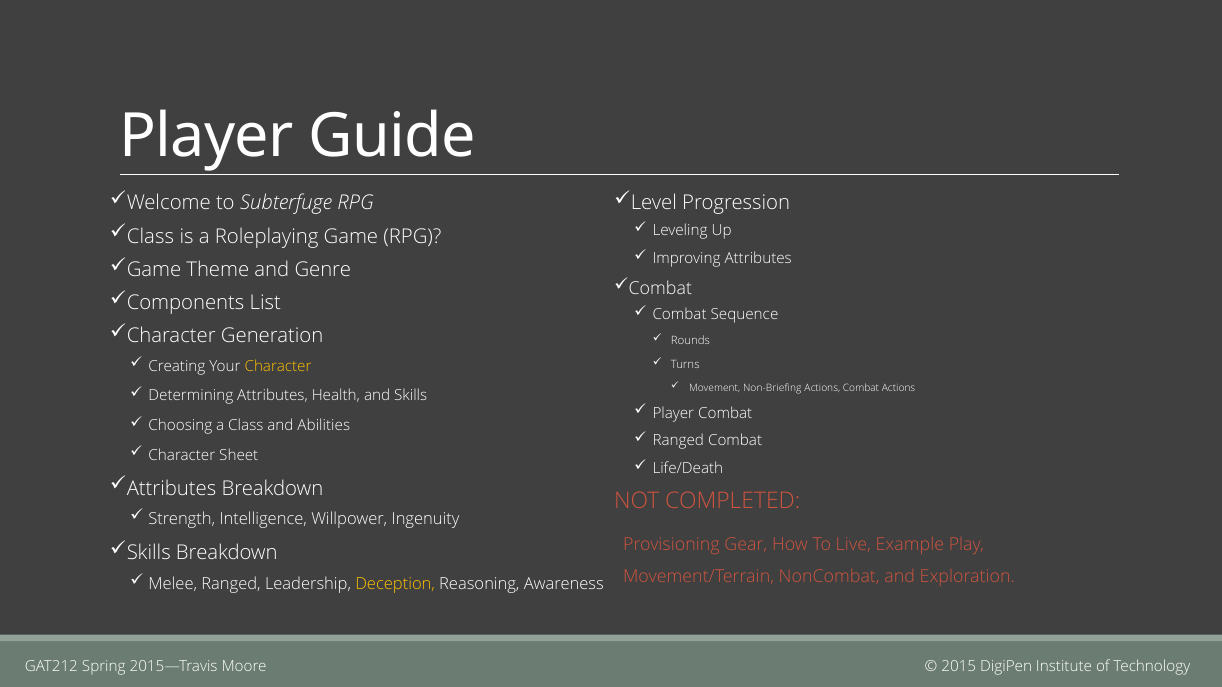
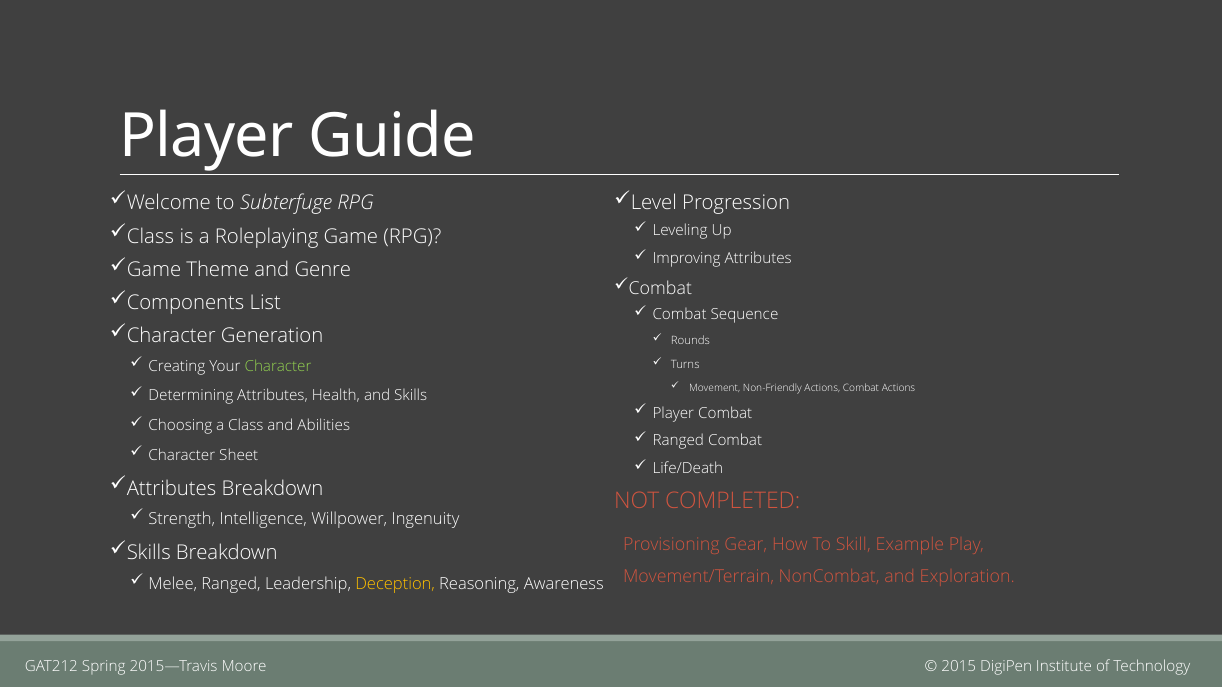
Character at (278, 366) colour: yellow -> light green
Non-Briefing: Non-Briefing -> Non-Friendly
Live: Live -> Skill
